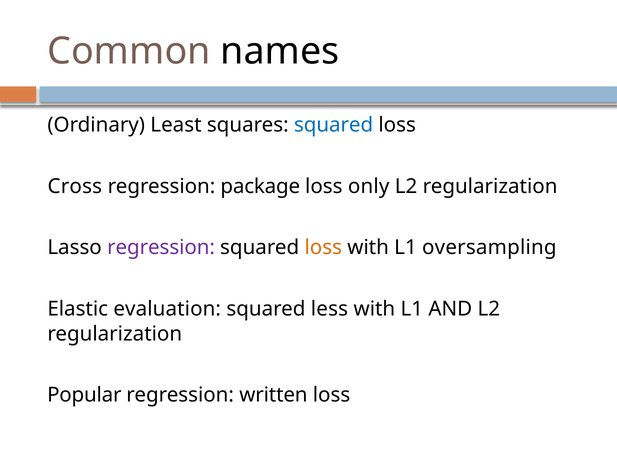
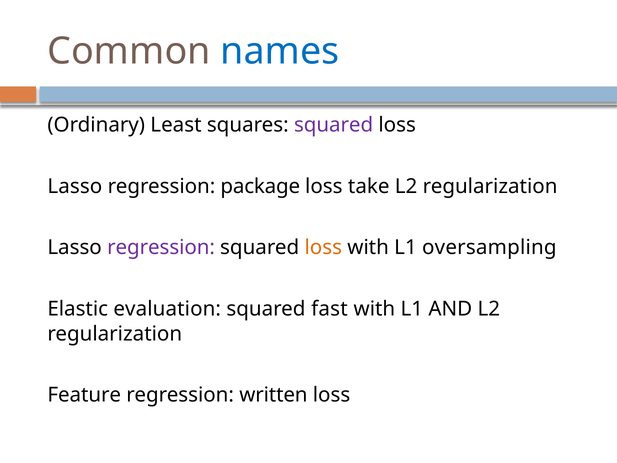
names colour: black -> blue
squared at (334, 125) colour: blue -> purple
Cross at (75, 186): Cross -> Lasso
only: only -> take
less: less -> fast
Popular: Popular -> Feature
